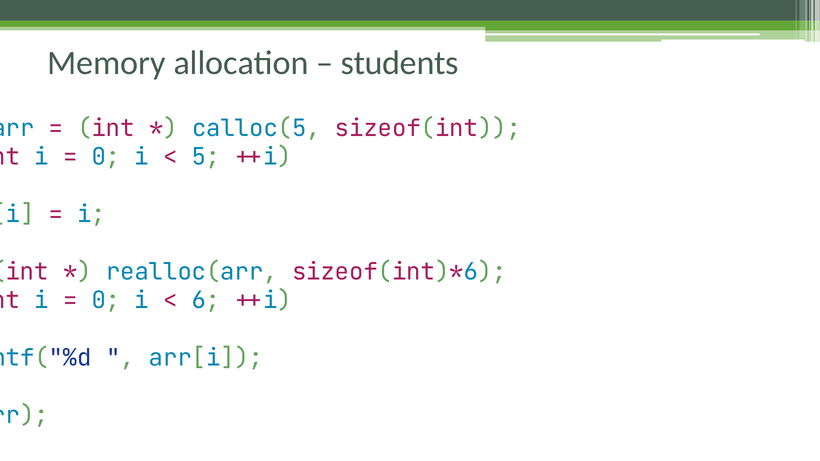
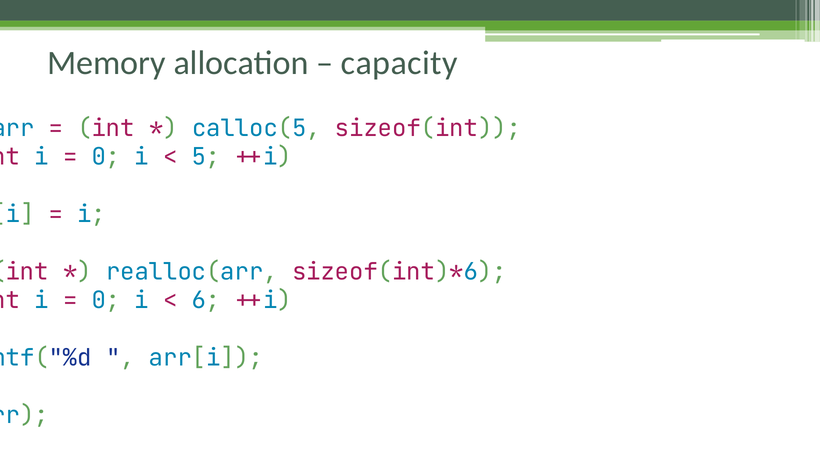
students: students -> capacity
